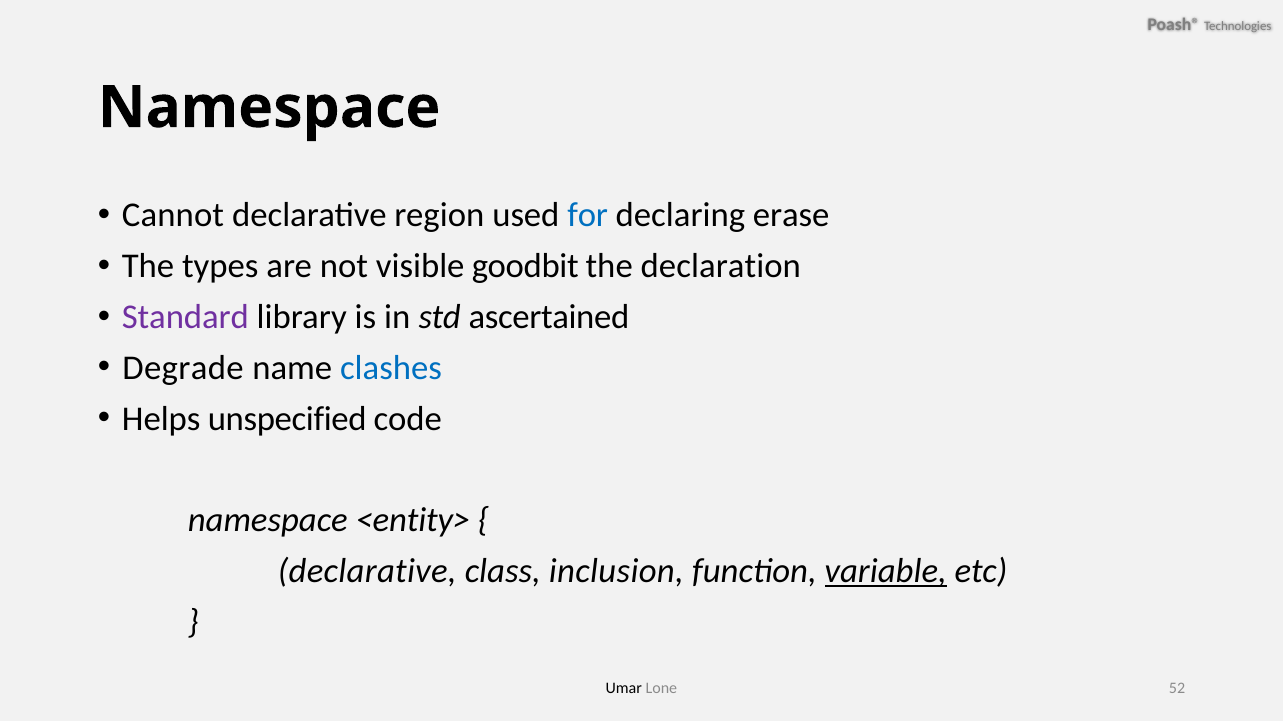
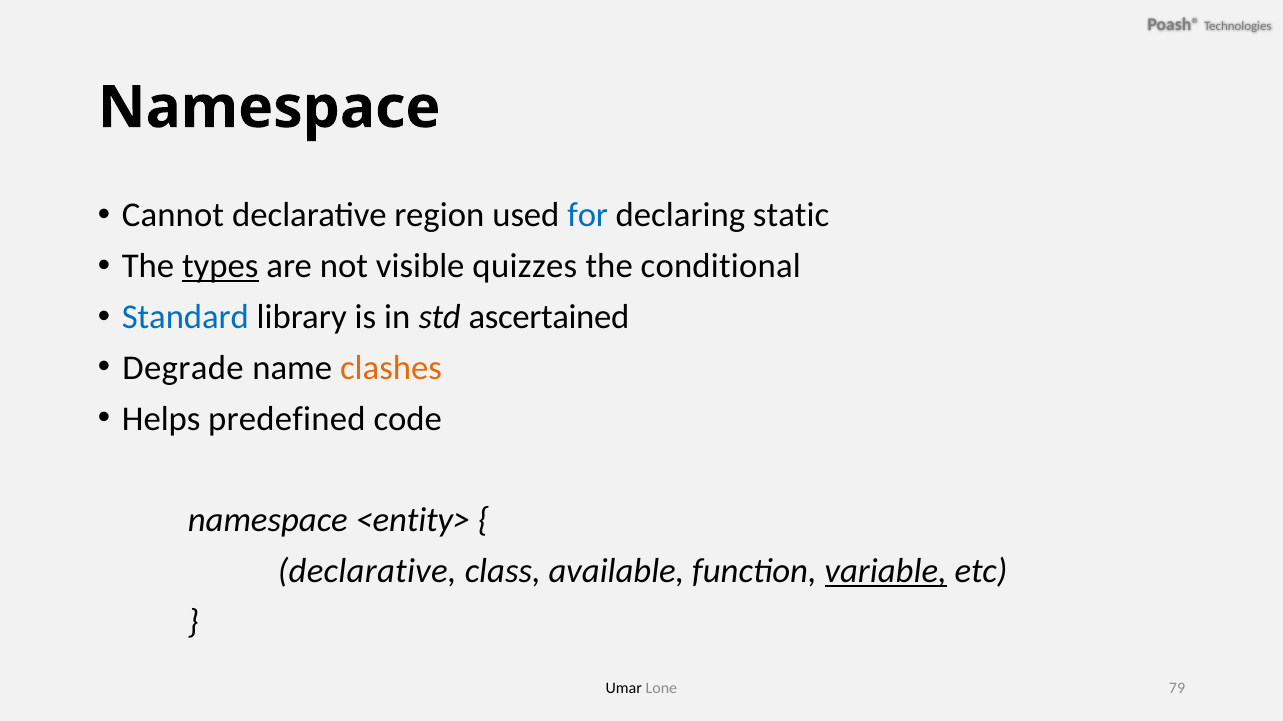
erase: erase -> static
types underline: none -> present
goodbit: goodbit -> quizzes
declaration: declaration -> conditional
Standard colour: purple -> blue
clashes colour: blue -> orange
unspecified: unspecified -> predefined
inclusion: inclusion -> available
52: 52 -> 79
